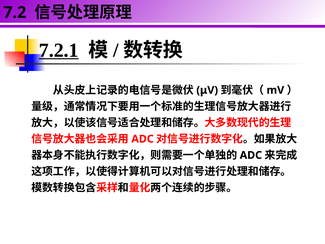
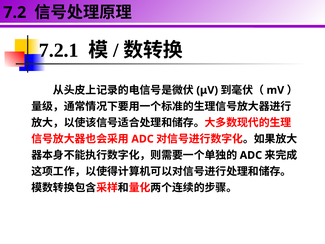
7.2.1 underline: present -> none
